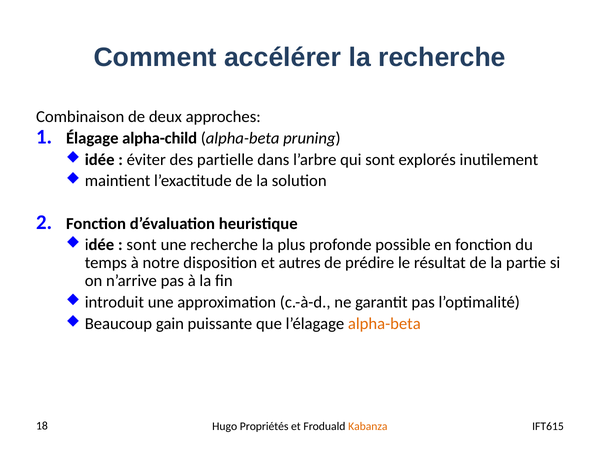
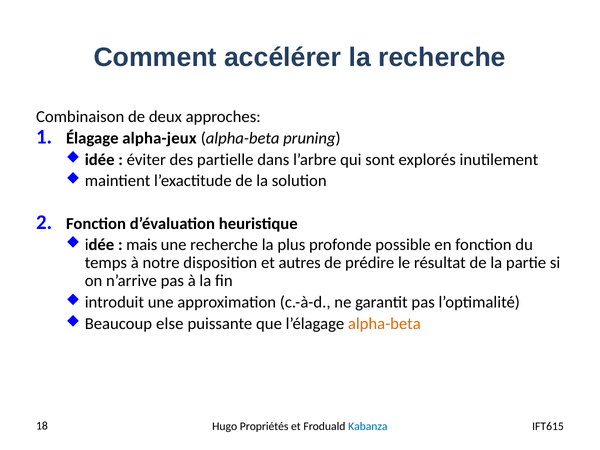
alpha-child: alpha-child -> alpha-jeux
sont at (142, 245): sont -> mais
gain: gain -> else
Kabanza colour: orange -> blue
